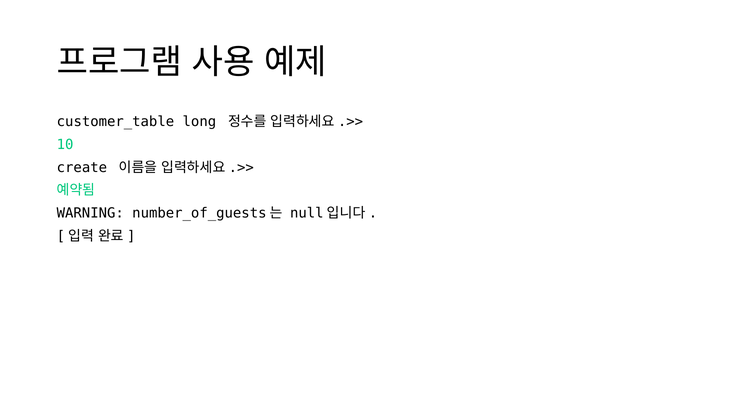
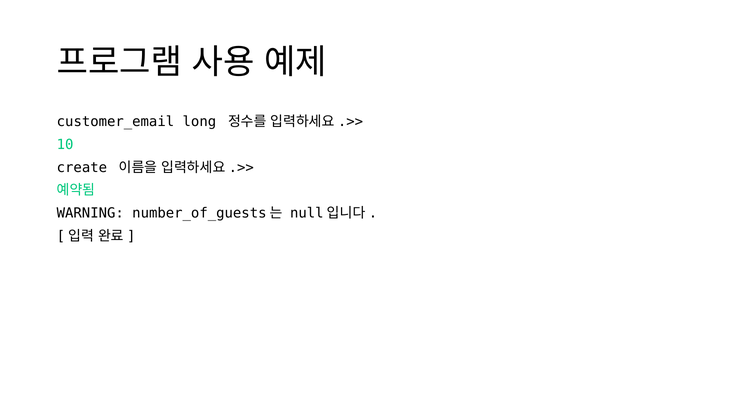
customer_table: customer_table -> customer_email
